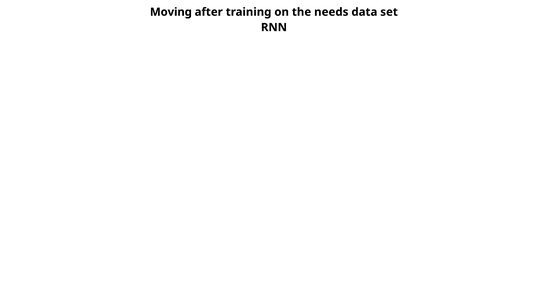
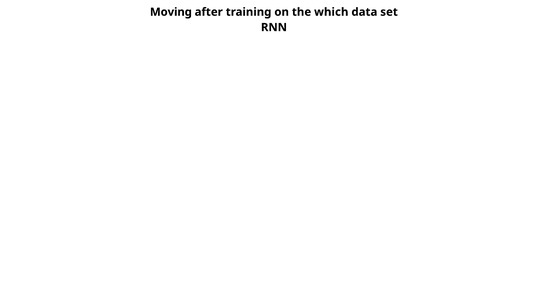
needs: needs -> which
